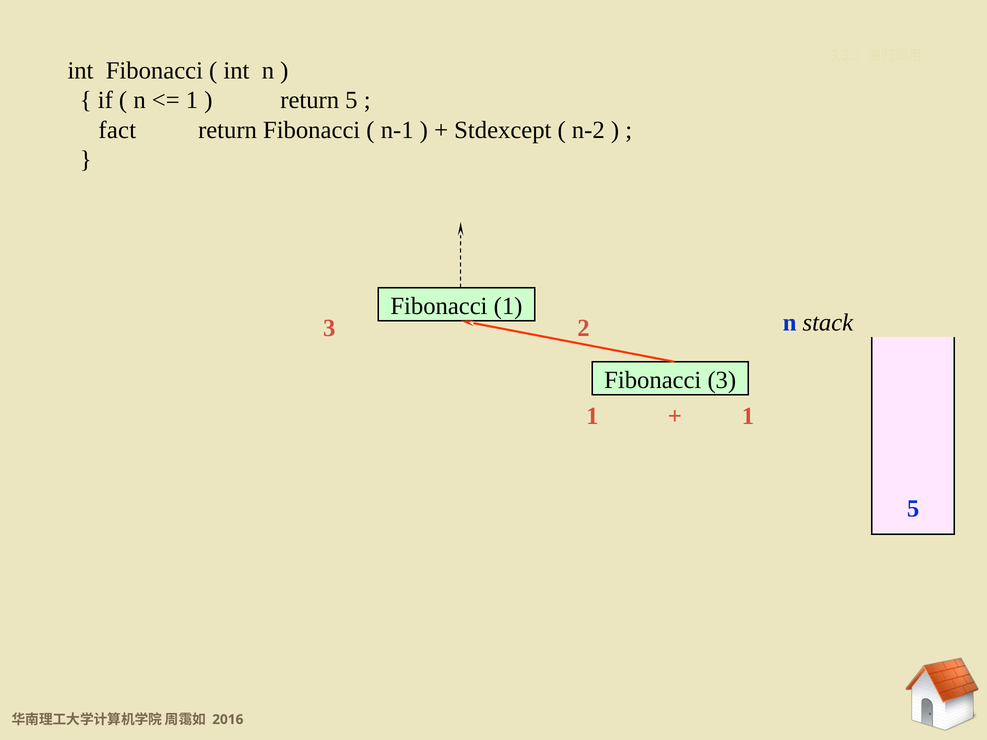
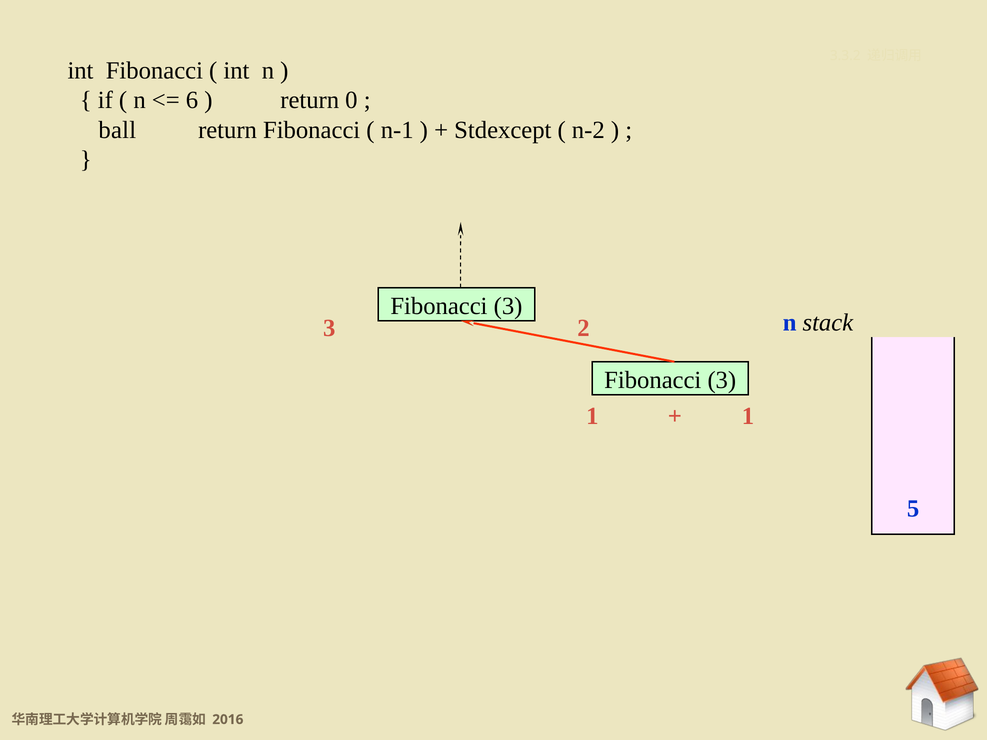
1 at (192, 100): 1 -> 6
return 5: 5 -> 0
fact: fact -> ball
1 at (508, 306): 1 -> 3
